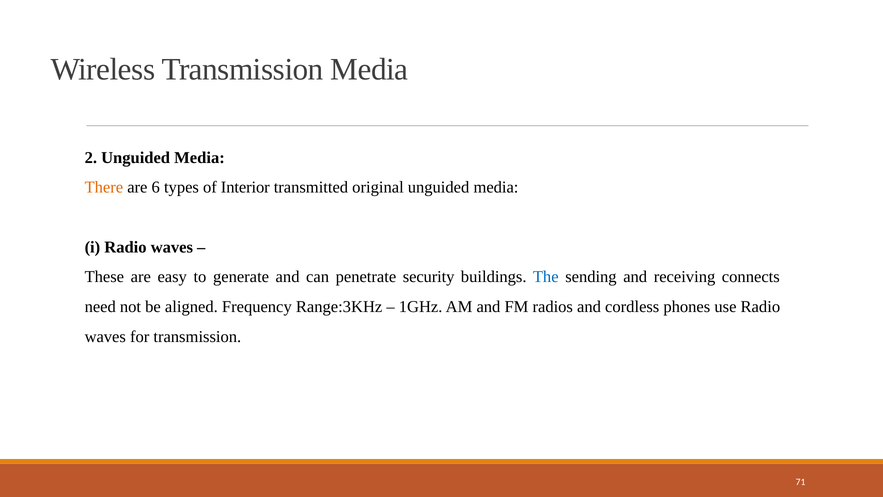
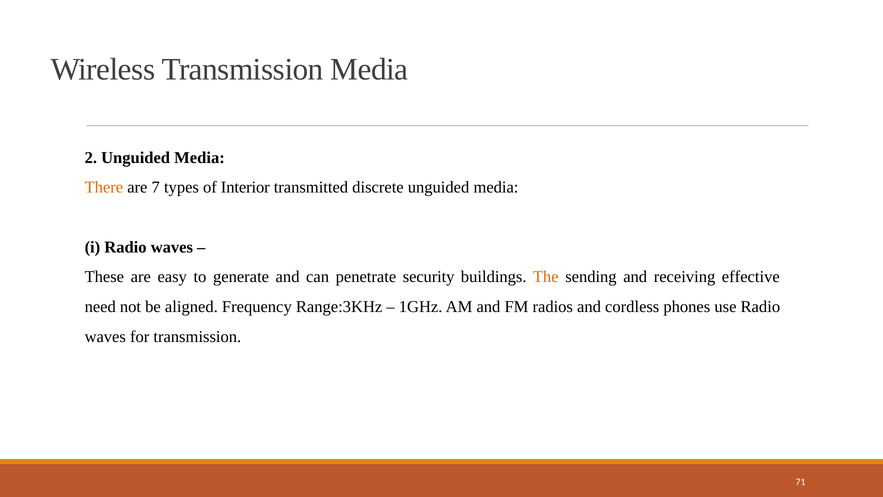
6: 6 -> 7
original: original -> discrete
The colour: blue -> orange
connects: connects -> effective
